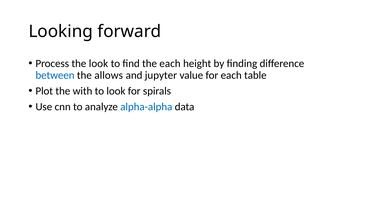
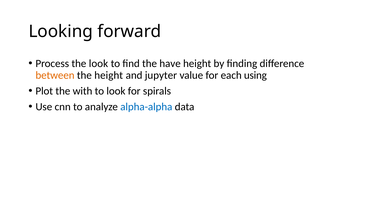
the each: each -> have
between colour: blue -> orange
the allows: allows -> height
table: table -> using
